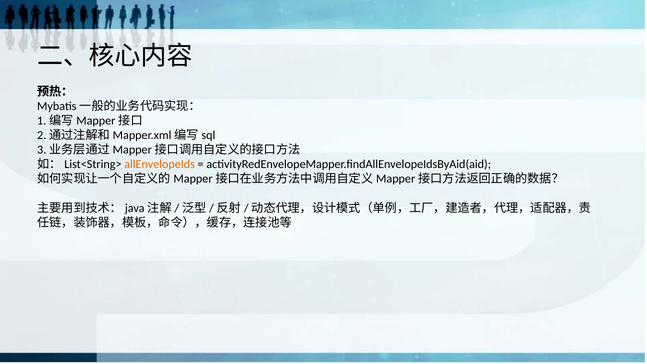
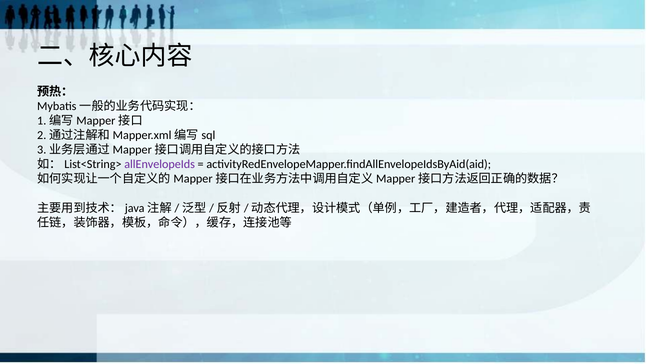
allEnvelopeIds colour: orange -> purple
